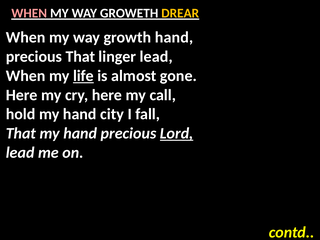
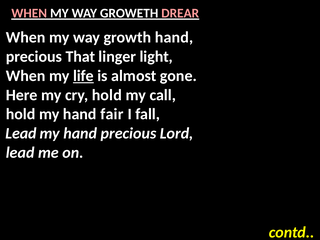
DREAR colour: yellow -> pink
linger lead: lead -> light
cry here: here -> hold
city: city -> fair
That at (21, 133): That -> Lead
Lord underline: present -> none
